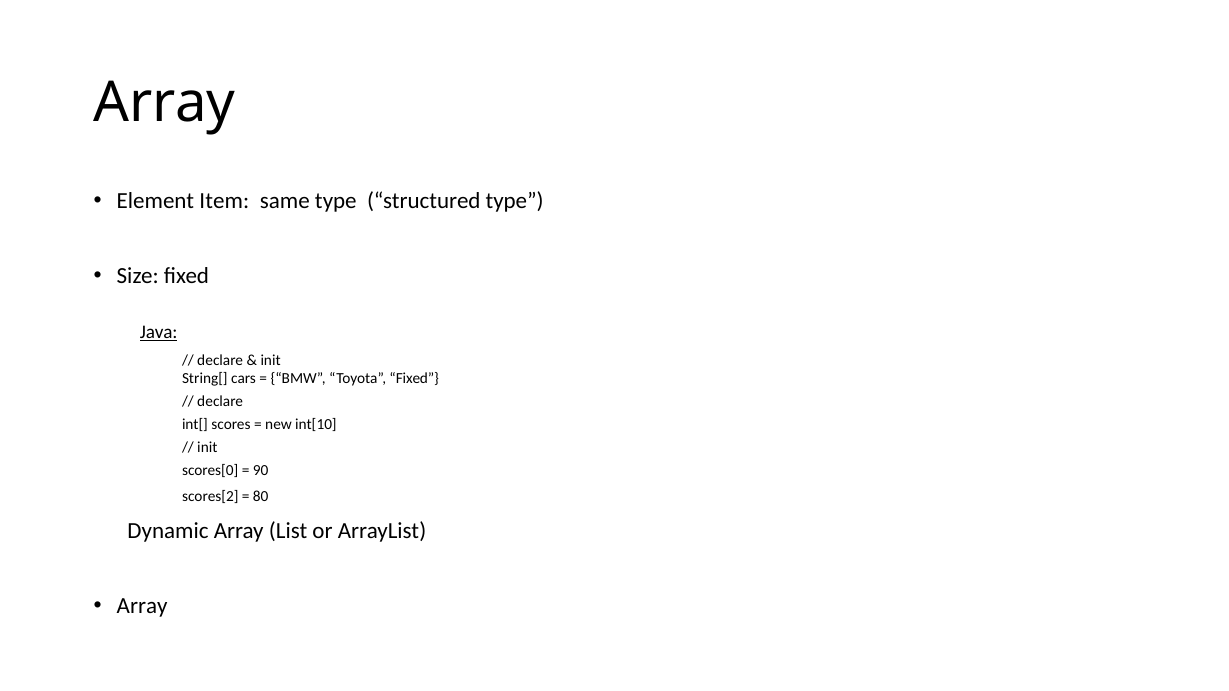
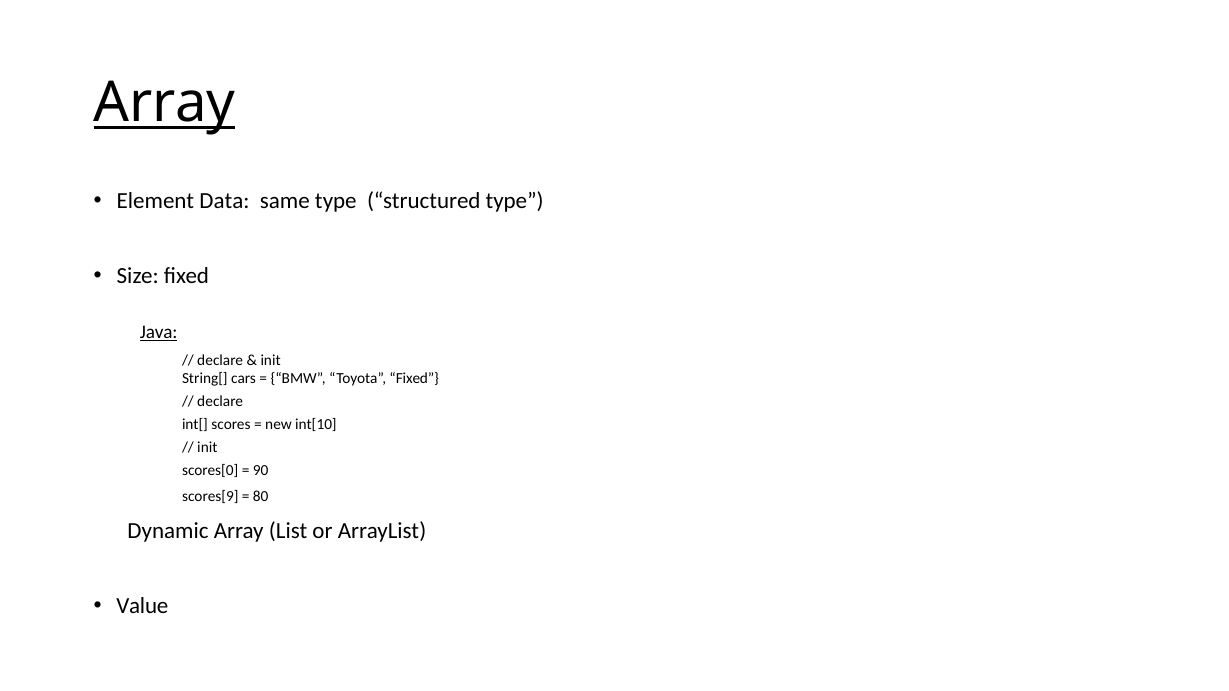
Array at (165, 103) underline: none -> present
Item: Item -> Data
scores[2: scores[2 -> scores[9
Array at (142, 606): Array -> Value
